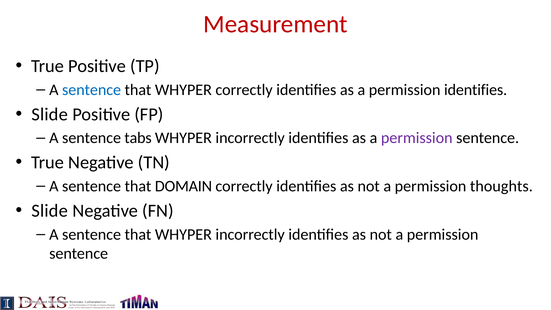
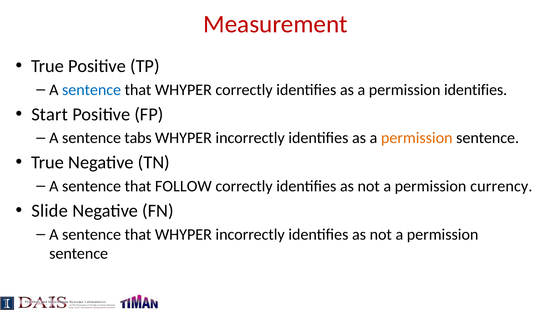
Slide at (50, 114): Slide -> Start
permission at (417, 138) colour: purple -> orange
DOMAIN: DOMAIN -> FOLLOW
thoughts: thoughts -> currency
